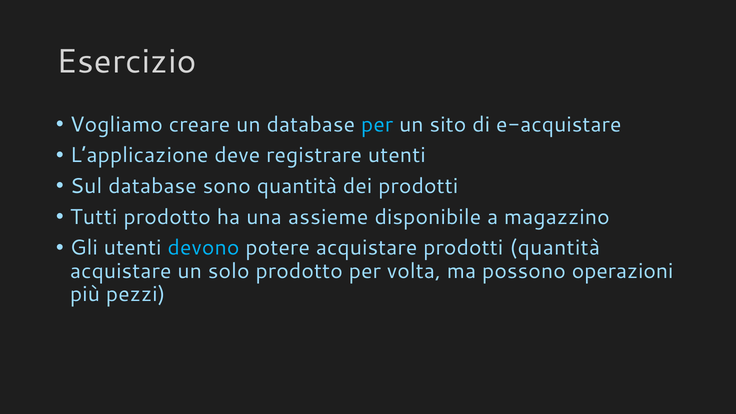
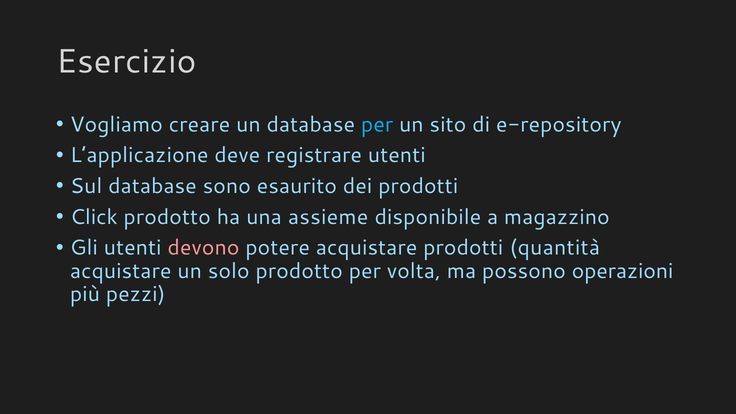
e-acquistare: e-acquistare -> e-repository
sono quantità: quantità -> esaurito
Tutti: Tutti -> Click
devono colour: light blue -> pink
